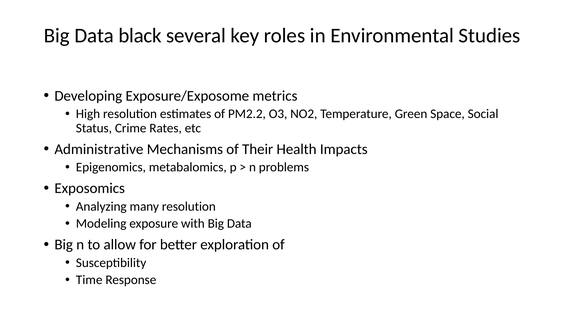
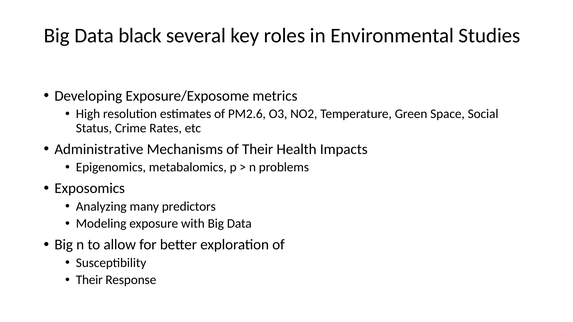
PM2.2: PM2.2 -> PM2.6
many resolution: resolution -> predictors
Time at (89, 280): Time -> Their
